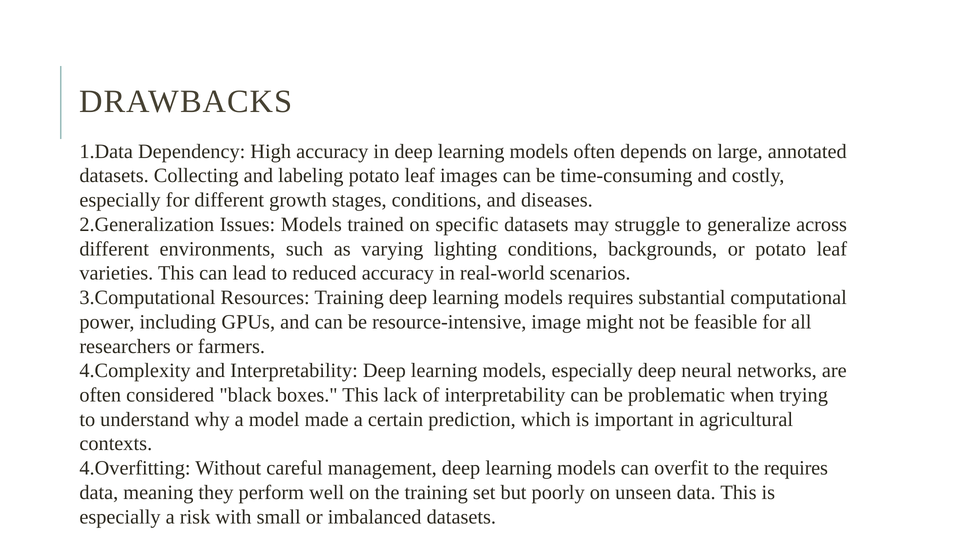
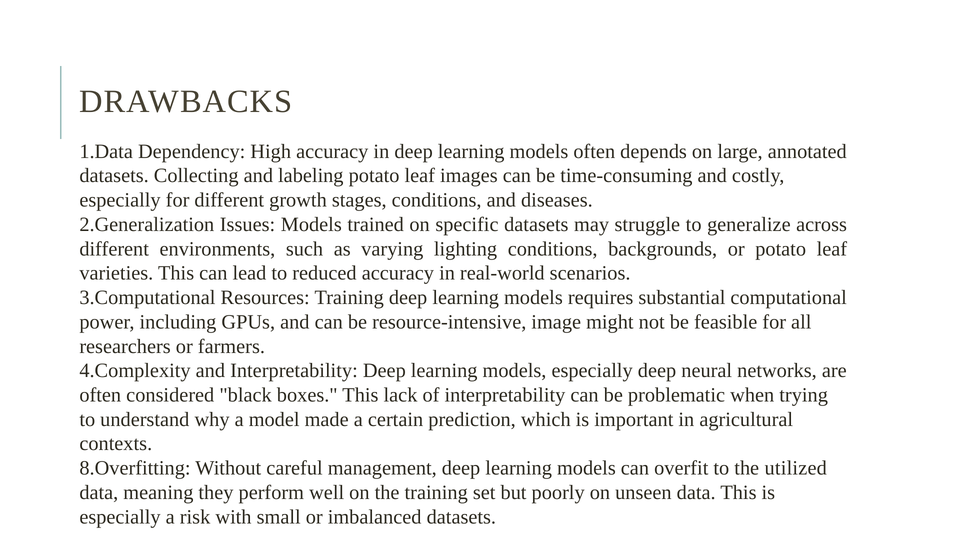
4.Overfitting: 4.Overfitting -> 8.Overfitting
the requires: requires -> utilized
